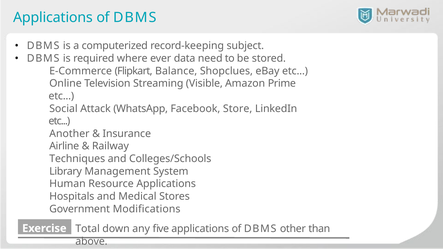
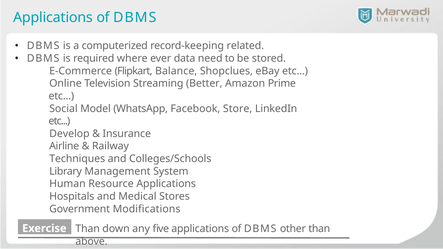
subject: subject -> related
Visible: Visible -> Better
Attack: Attack -> Model
Another: Another -> Develop
Exercise Total: Total -> Than
